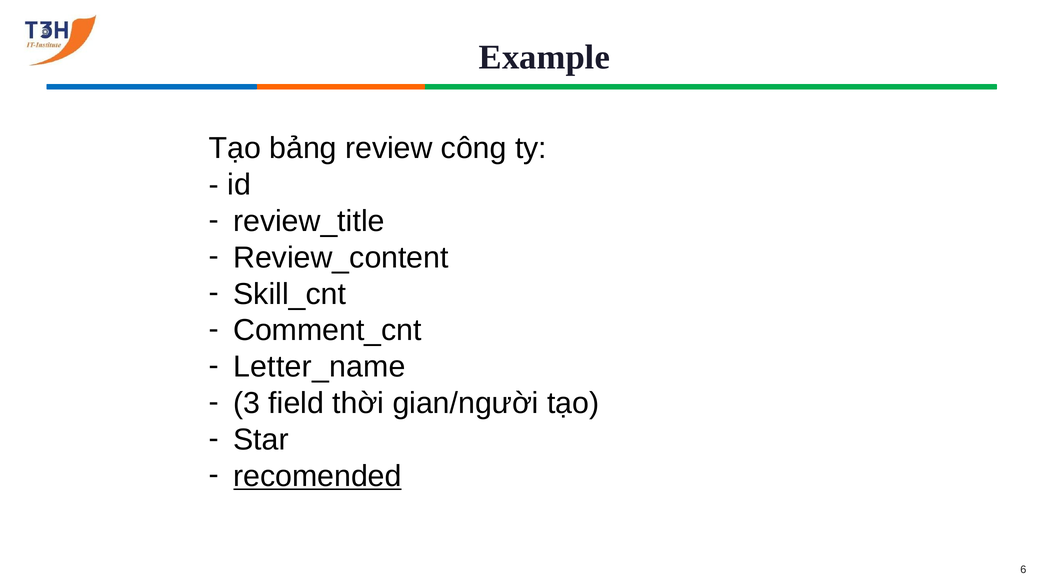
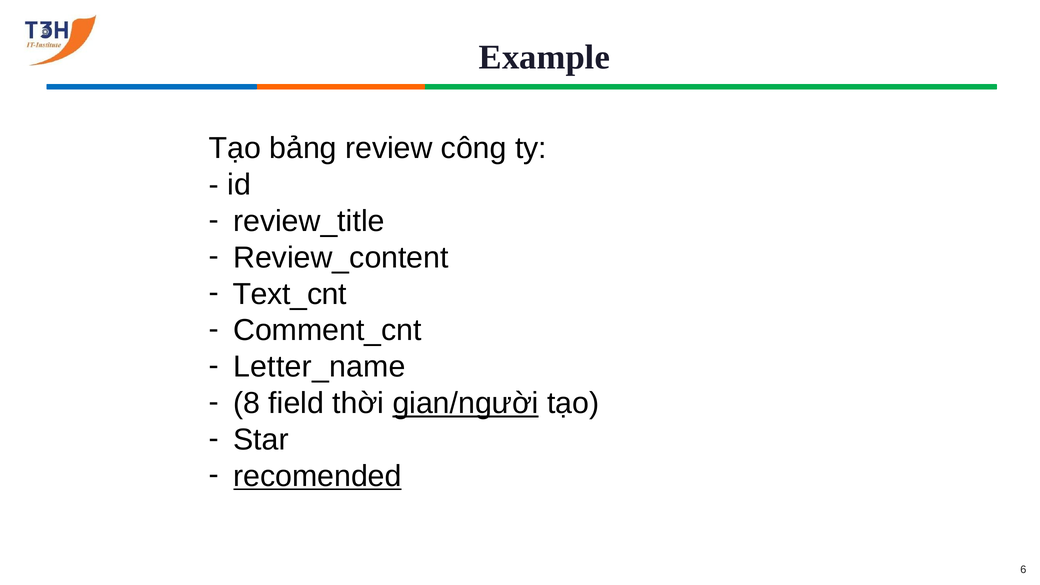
Skill_cnt: Skill_cnt -> Text_cnt
3 at (247, 403): 3 -> 8
gian/người underline: none -> present
